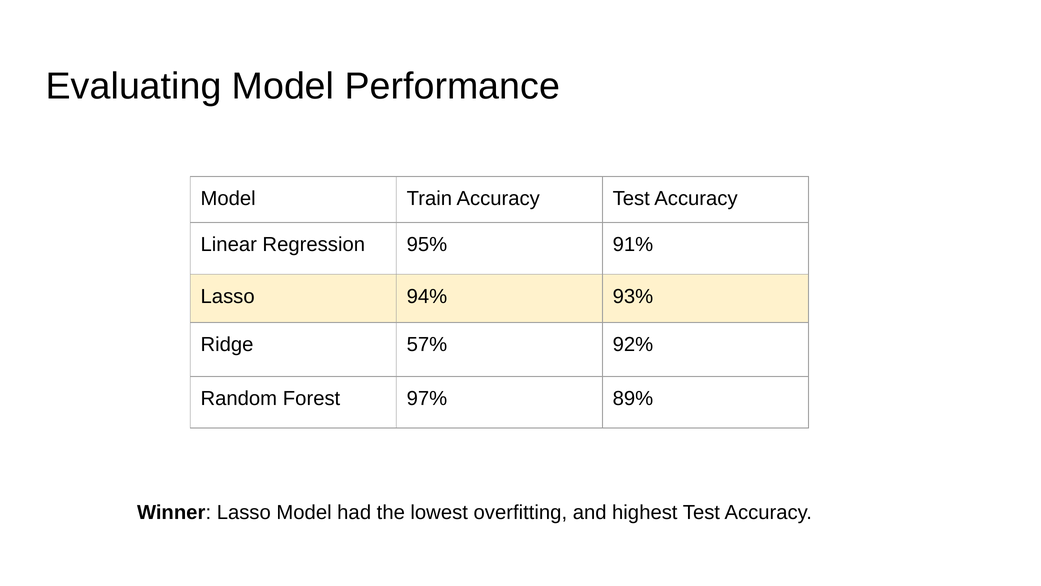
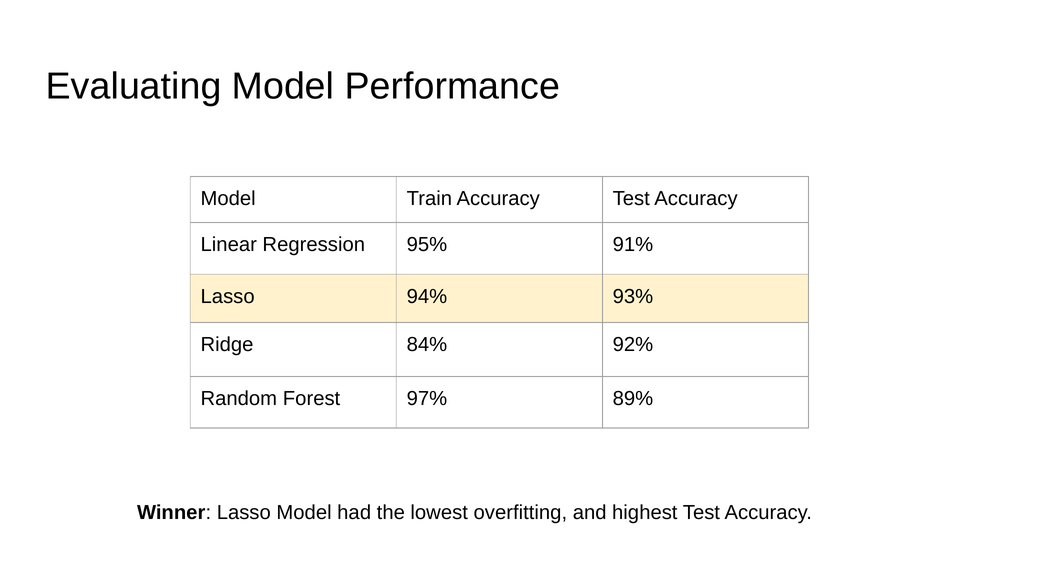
57%: 57% -> 84%
